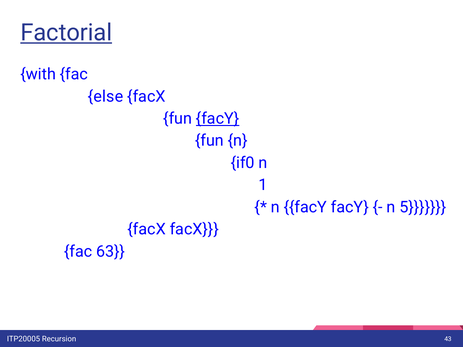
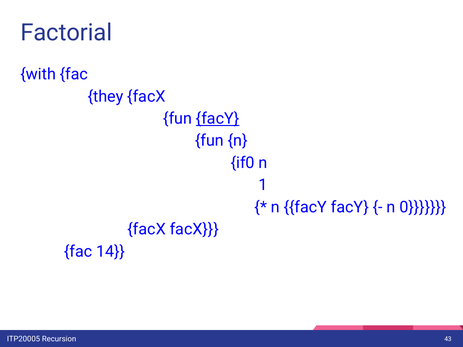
Factorial underline: present -> none
else: else -> they
5: 5 -> 0
63: 63 -> 14
